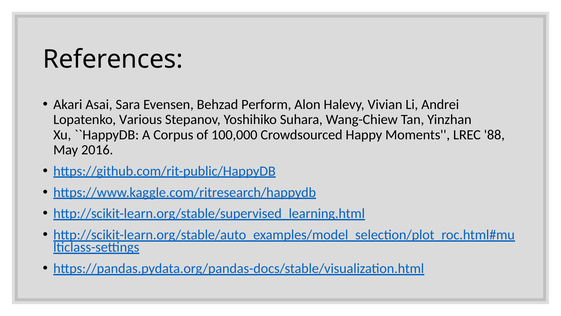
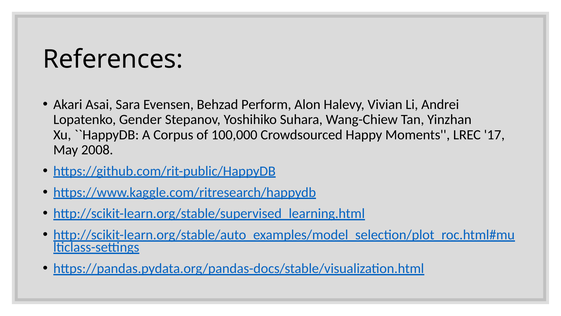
Various: Various -> Gender
88: 88 -> 17
2016: 2016 -> 2008
